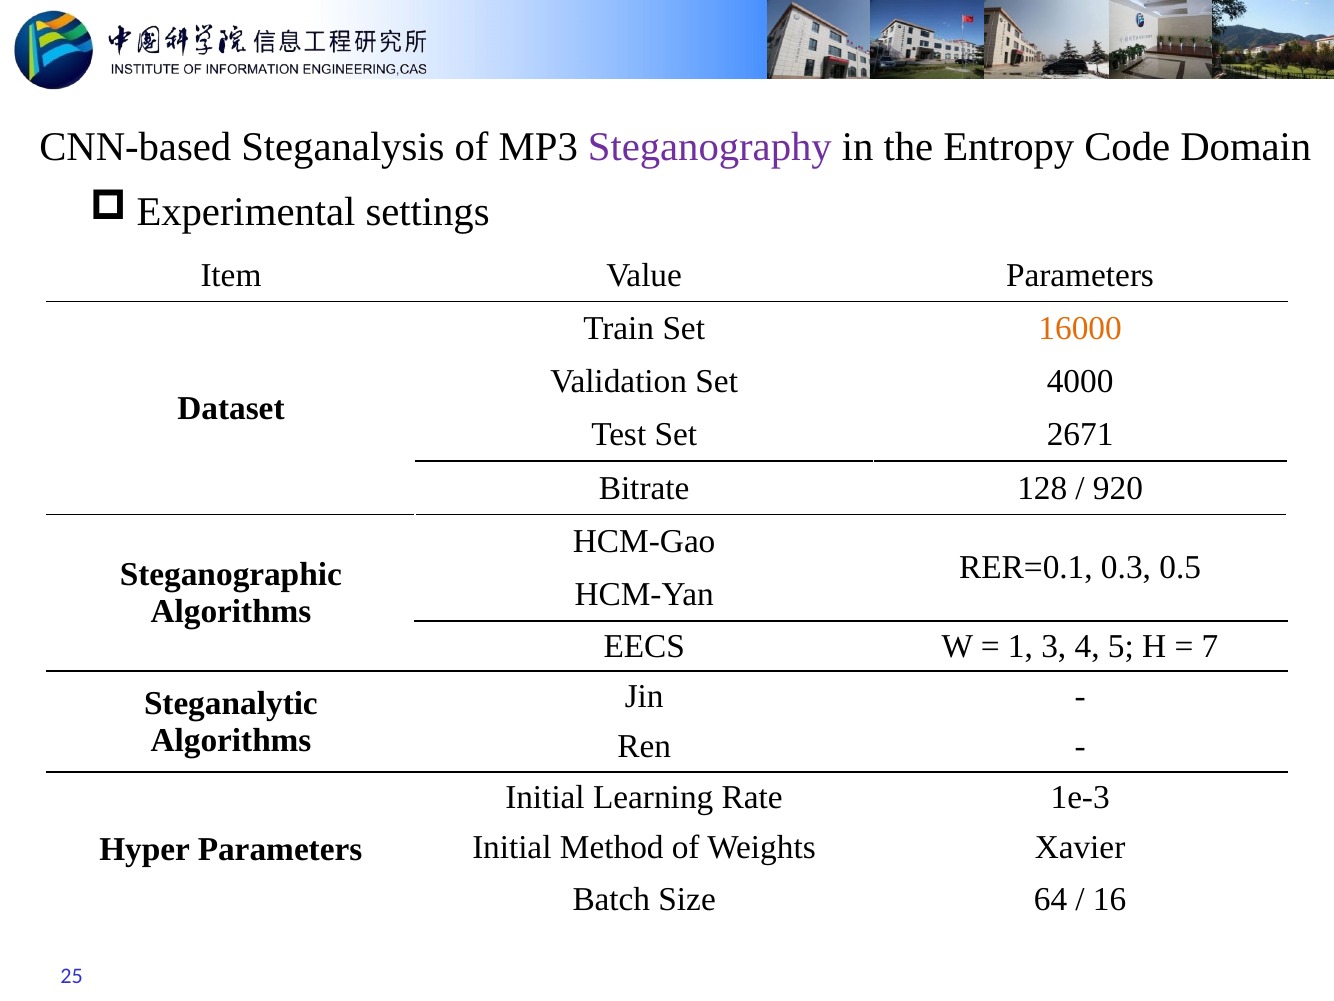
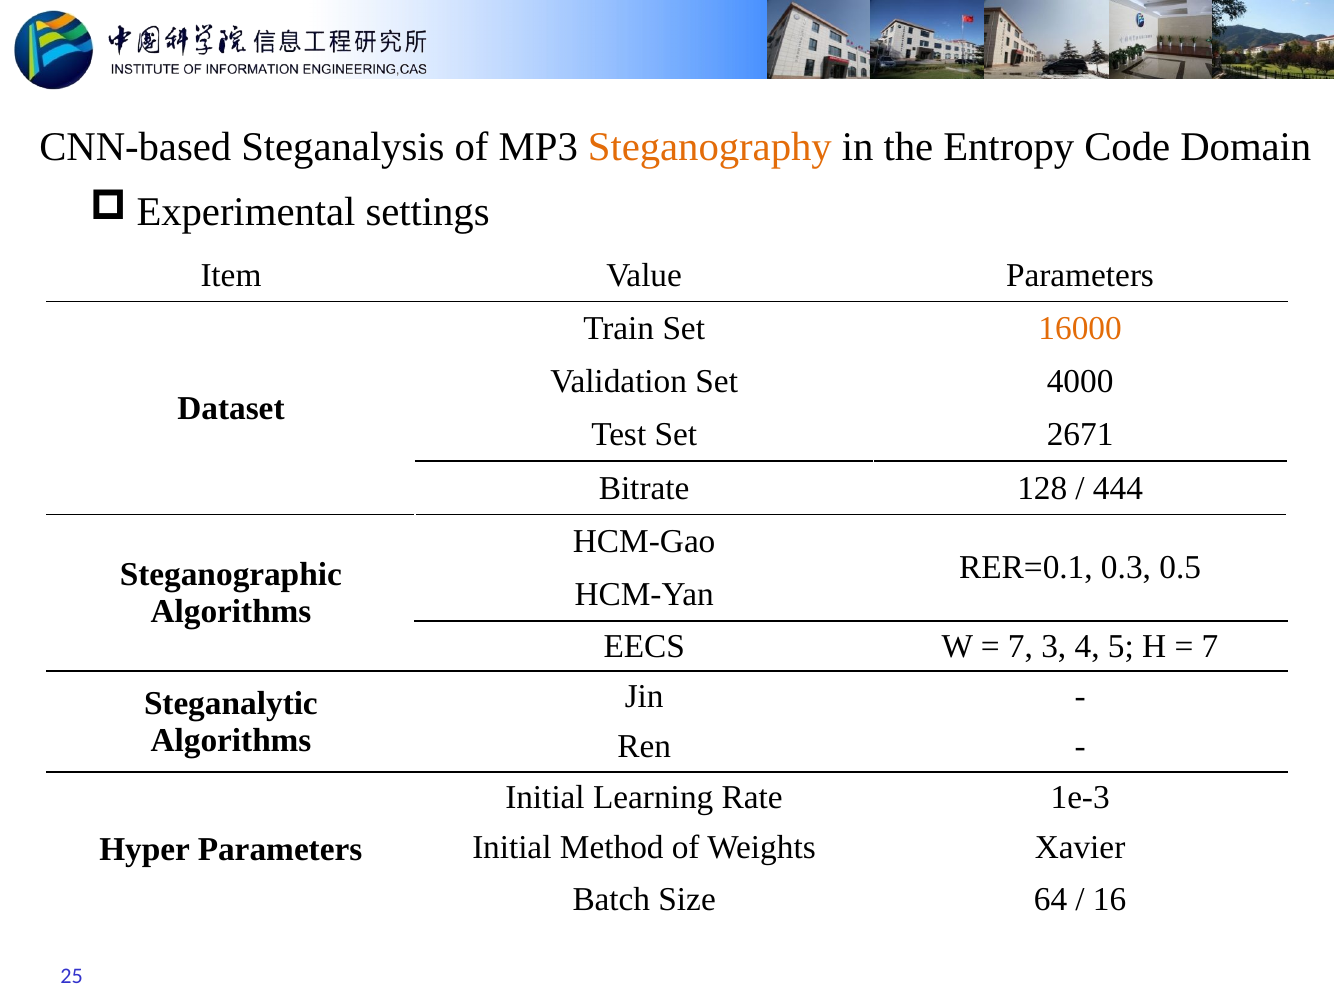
Steganography colour: purple -> orange
920: 920 -> 444
1 at (1020, 646): 1 -> 7
